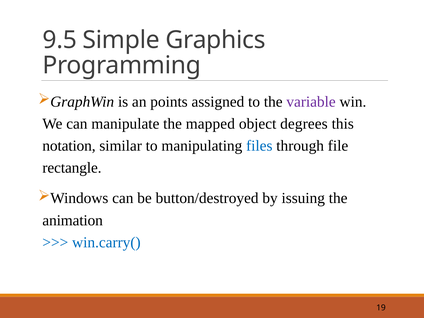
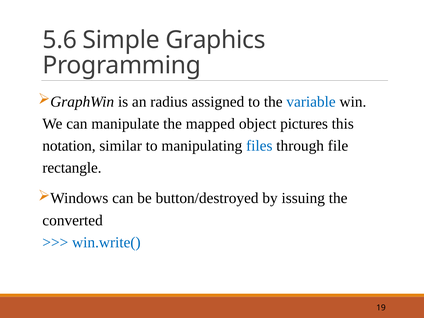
9.5: 9.5 -> 5.6
points: points -> radius
variable colour: purple -> blue
degrees: degrees -> pictures
animation: animation -> converted
win.carry(: win.carry( -> win.write(
